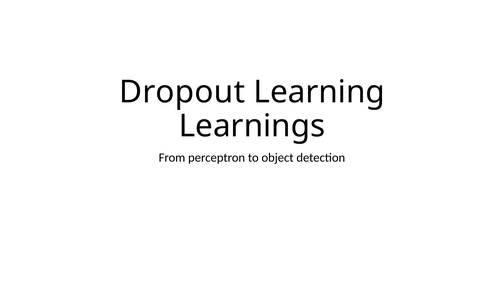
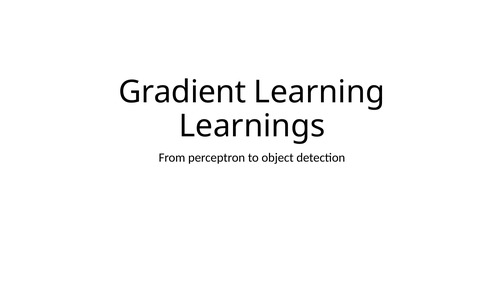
Dropout: Dropout -> Gradient
